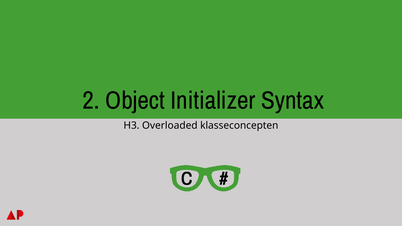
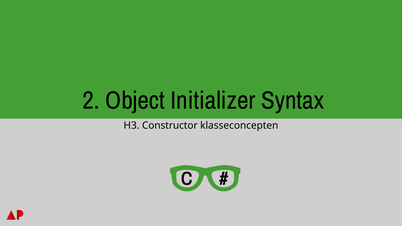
Overloaded: Overloaded -> Constructor
